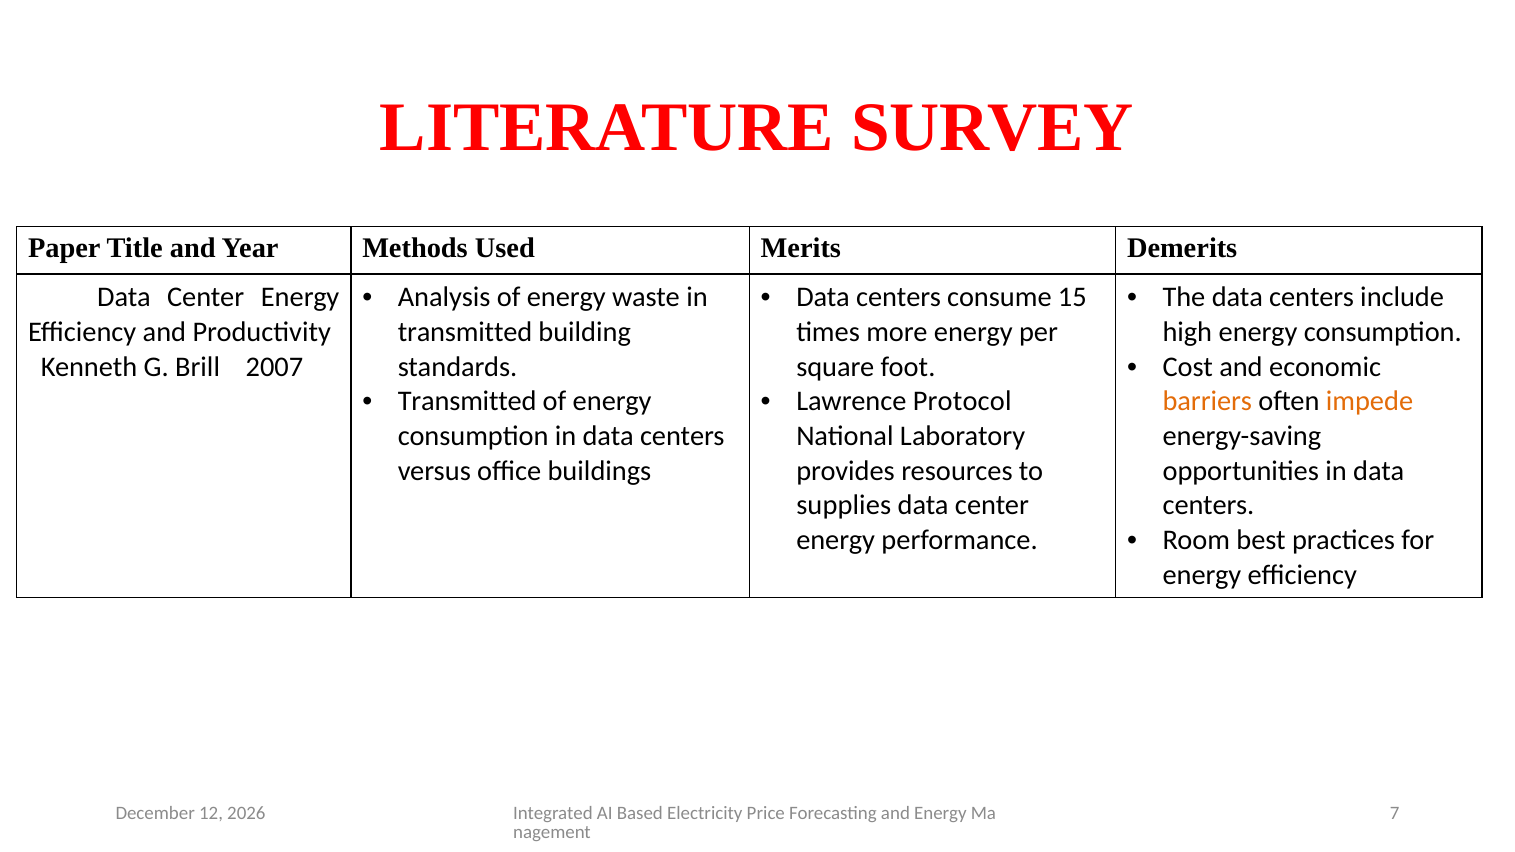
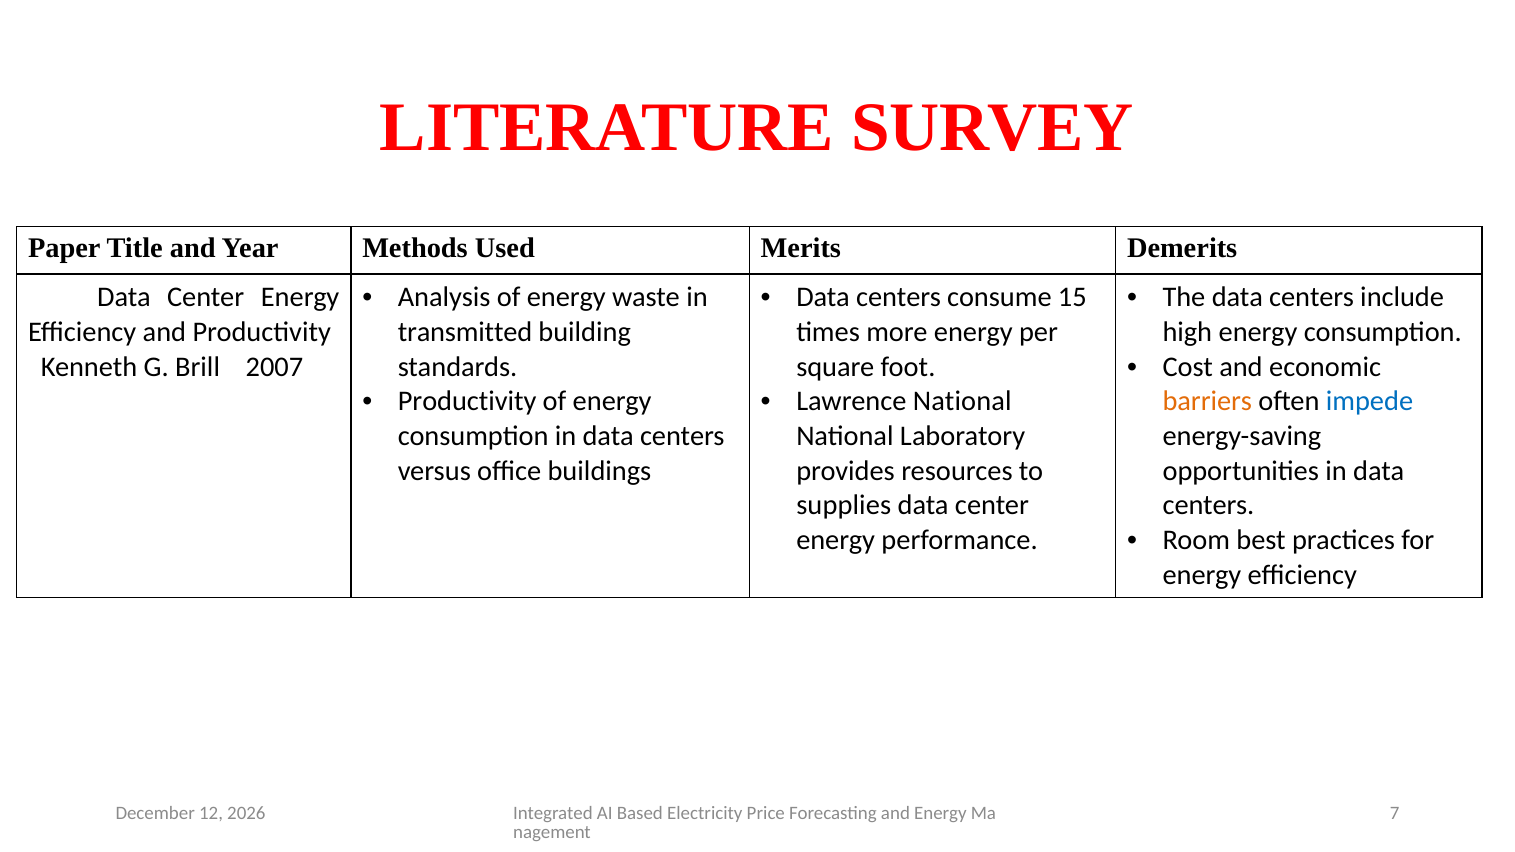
Transmitted at (467, 402): Transmitted -> Productivity
Lawrence Protocol: Protocol -> National
impede colour: orange -> blue
